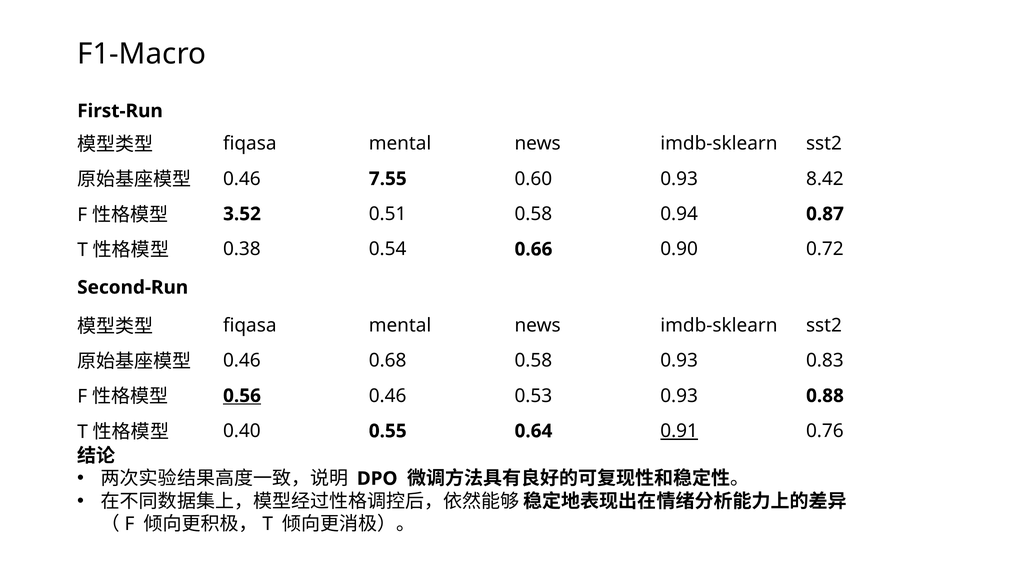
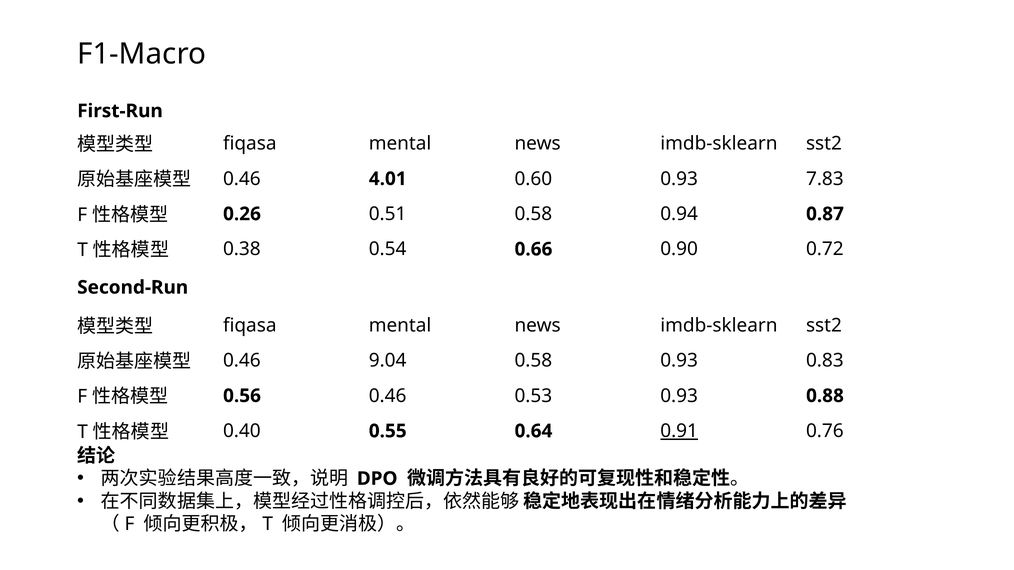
7.55: 7.55 -> 4.01
8.42: 8.42 -> 7.83
3.52: 3.52 -> 0.26
0.68: 0.68 -> 9.04
0.56 underline: present -> none
